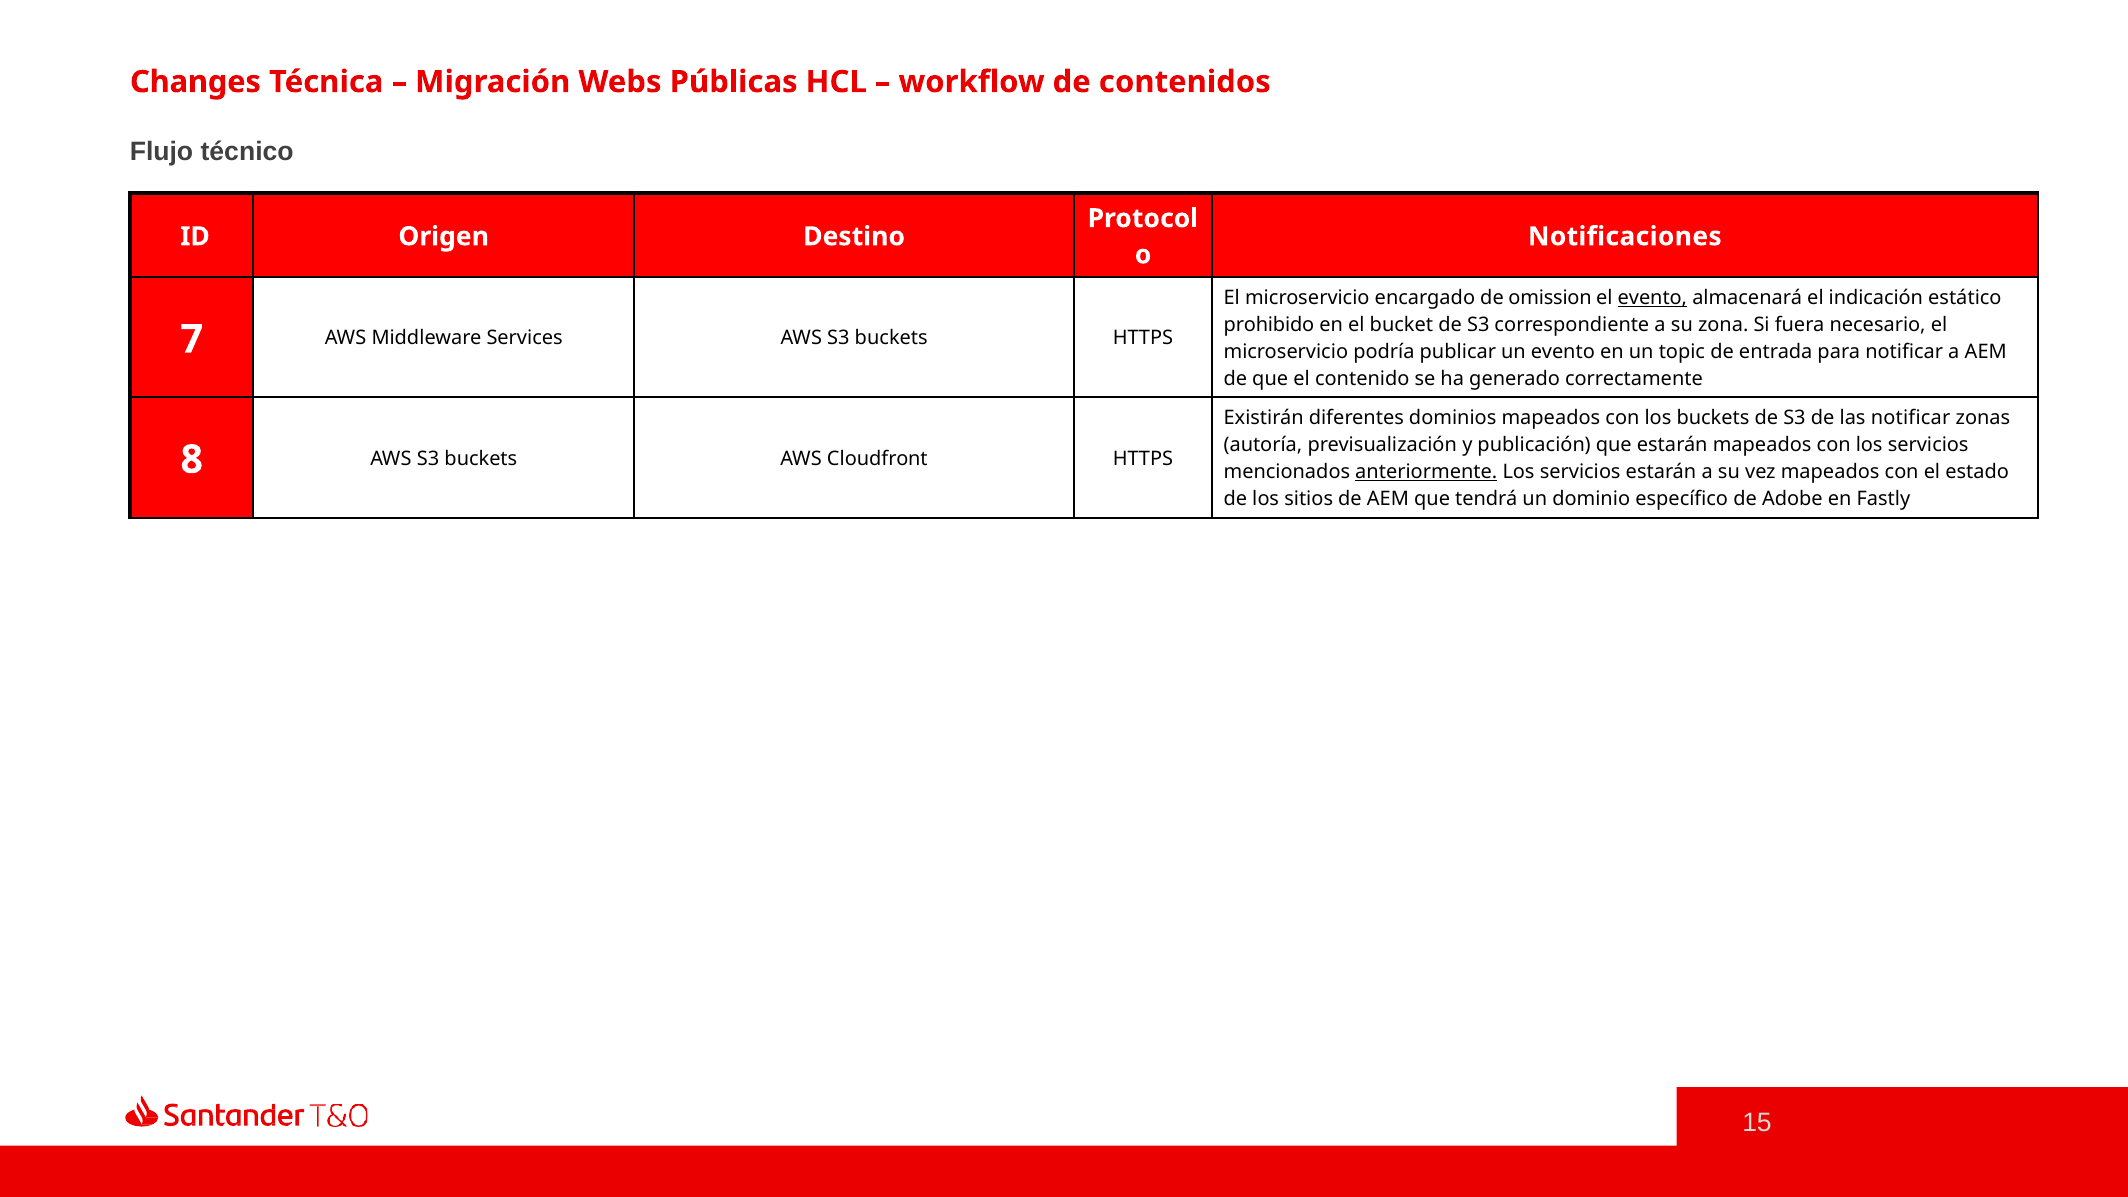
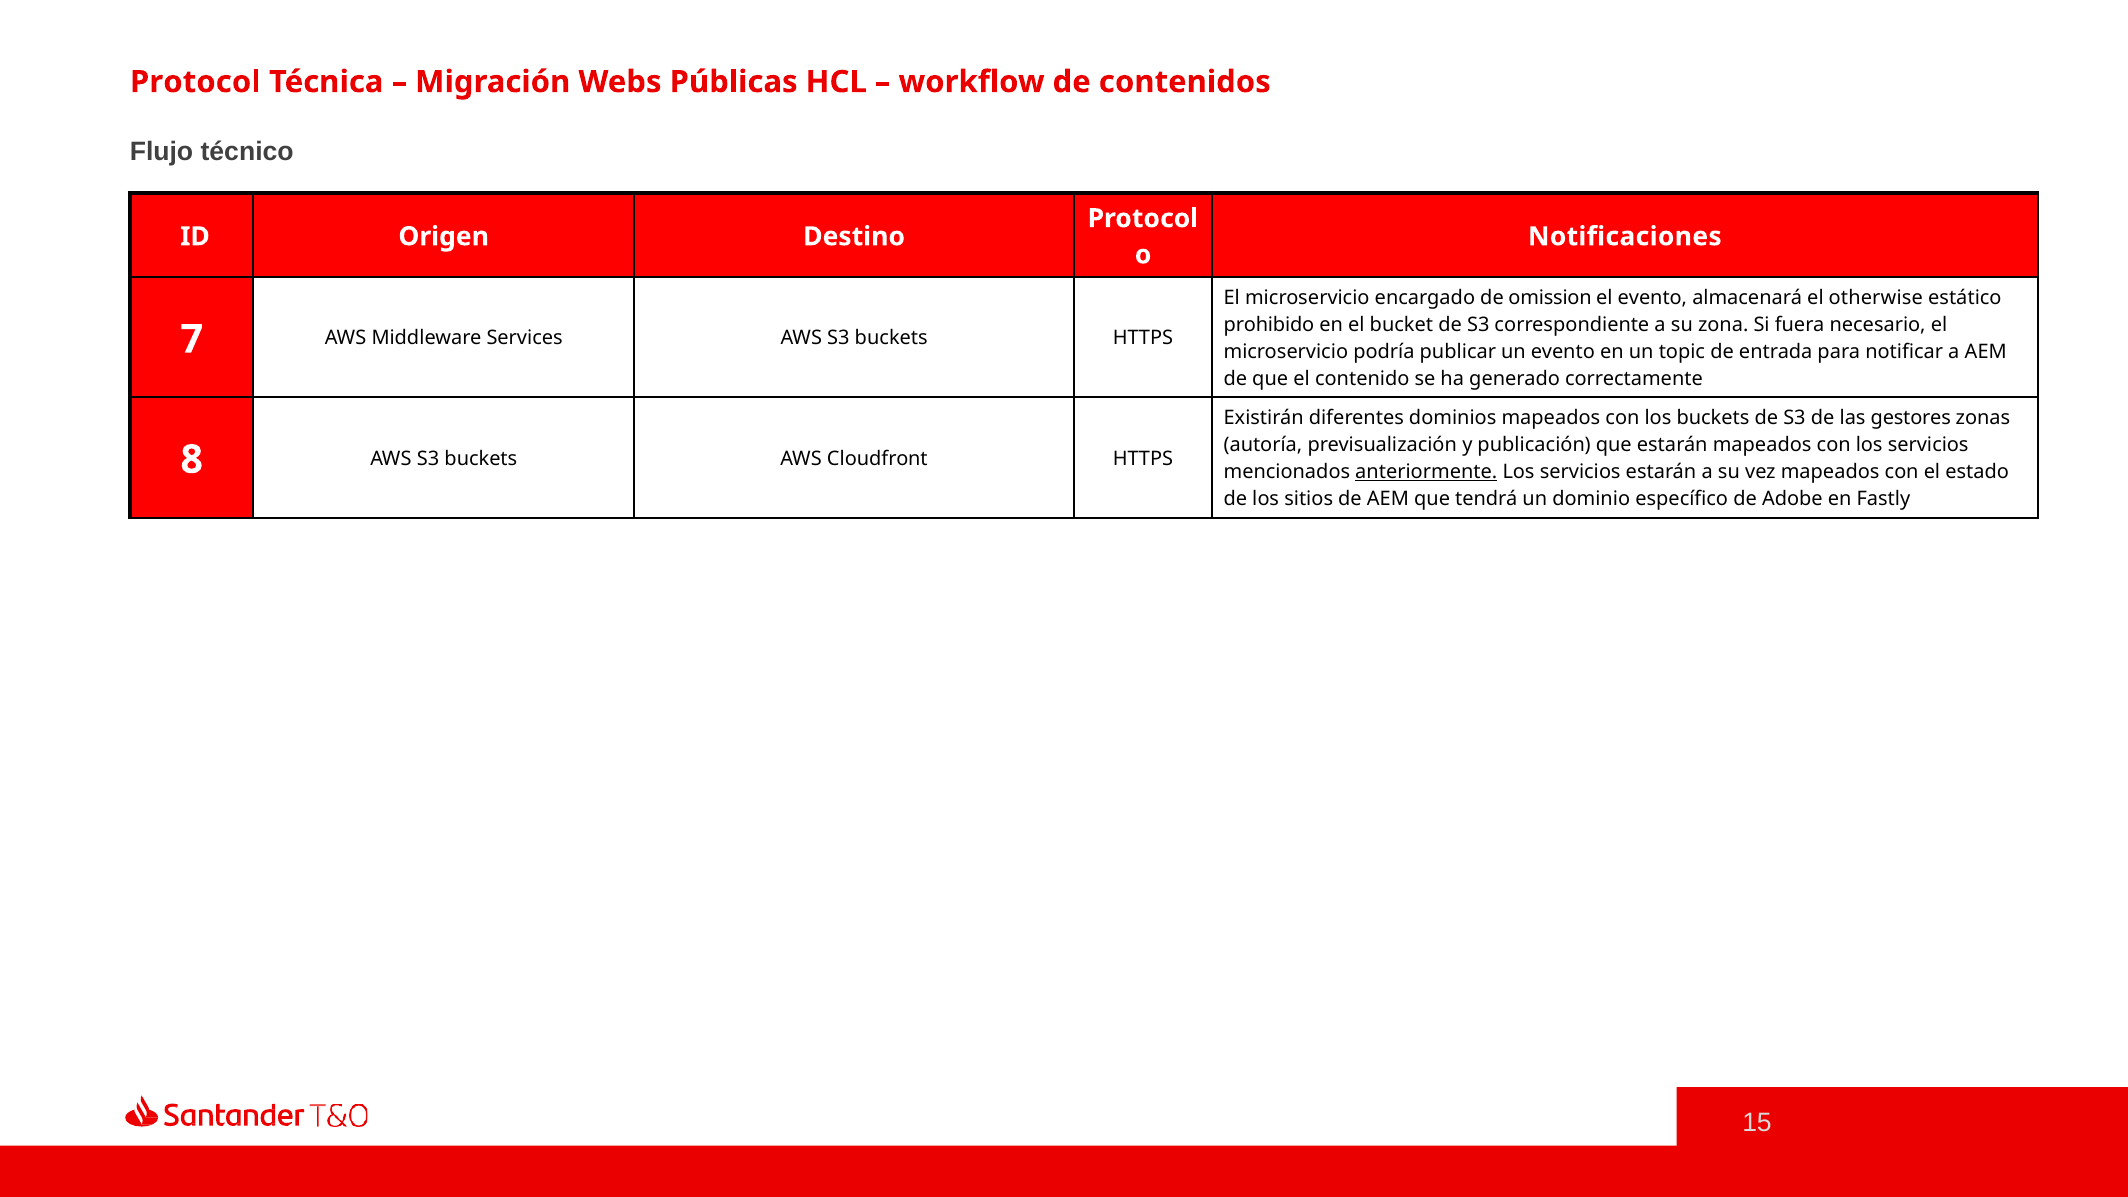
Changes at (195, 82): Changes -> Protocol
evento at (1652, 298) underline: present -> none
indicación: indicación -> otherwise
las notificar: notificar -> gestores
